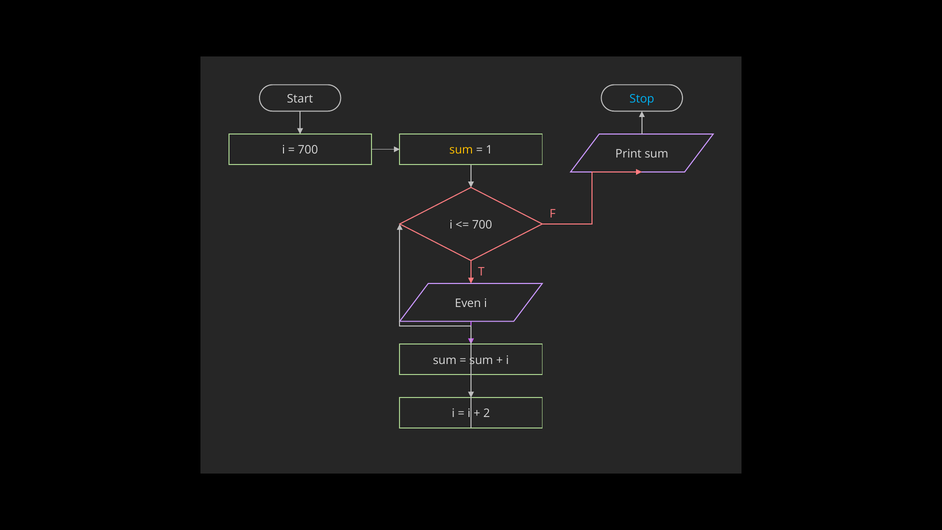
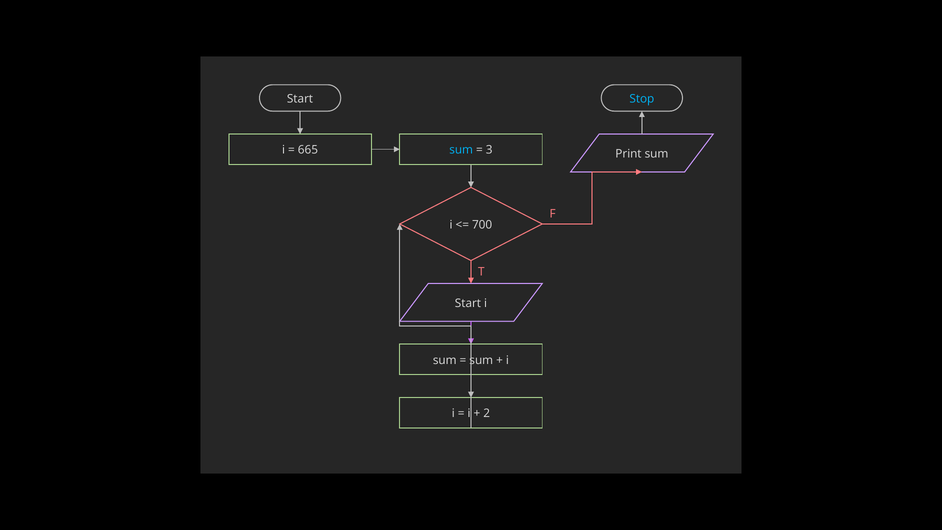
700 at (308, 150): 700 -> 665
sum at (461, 150) colour: yellow -> light blue
1: 1 -> 3
Even at (468, 303): Even -> Start
